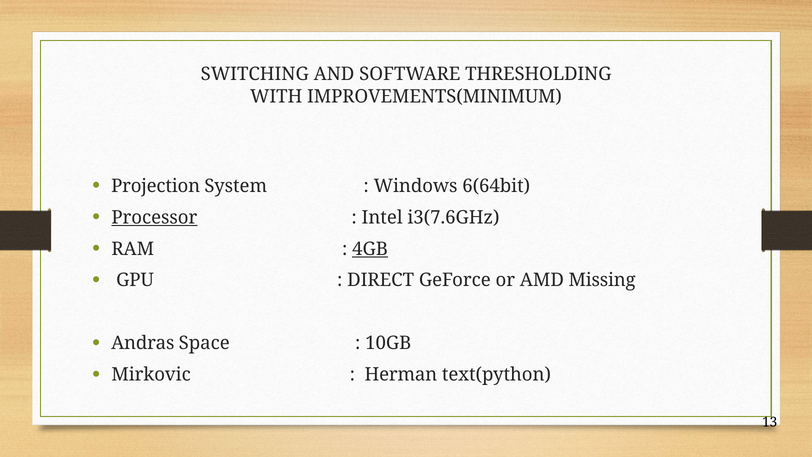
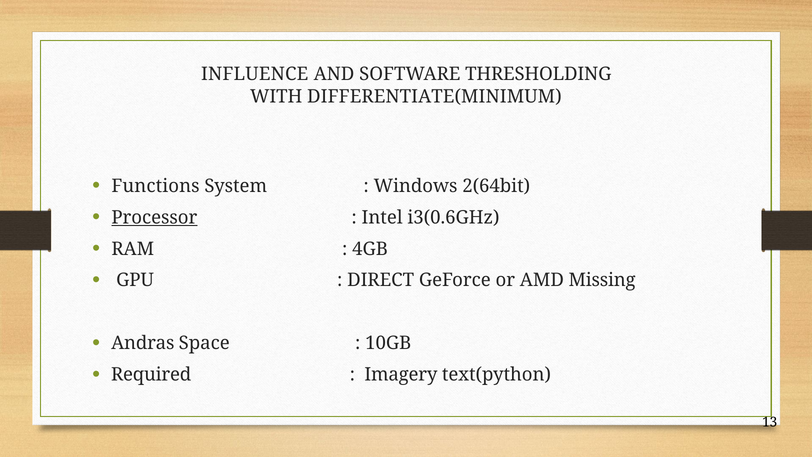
SWITCHING: SWITCHING -> INFLUENCE
IMPROVEMENTS(MINIMUM: IMPROVEMENTS(MINIMUM -> DIFFERENTIATE(MINIMUM
Projection: Projection -> Functions
6(64bit: 6(64bit -> 2(64bit
i3(7.6GHz: i3(7.6GHz -> i3(0.6GHz
4GB underline: present -> none
Mirkovic: Mirkovic -> Required
Herman: Herman -> Imagery
